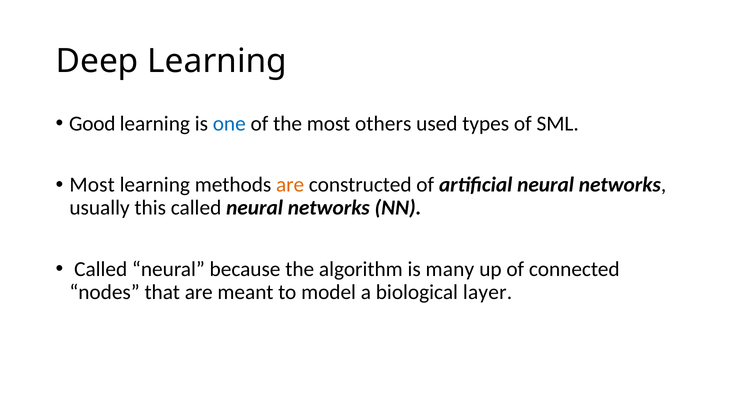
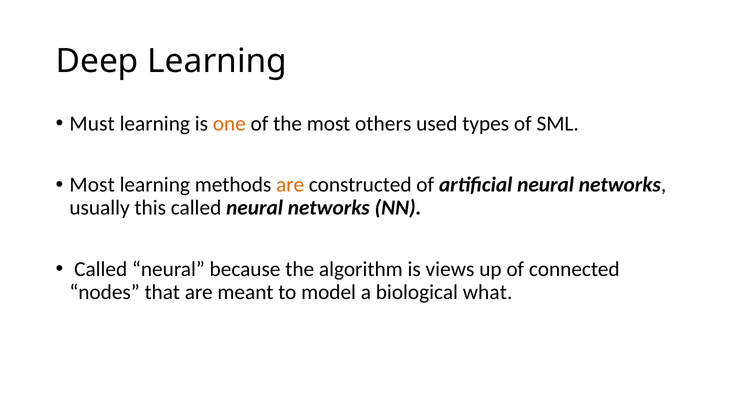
Good: Good -> Must
one colour: blue -> orange
many: many -> views
layer: layer -> what
